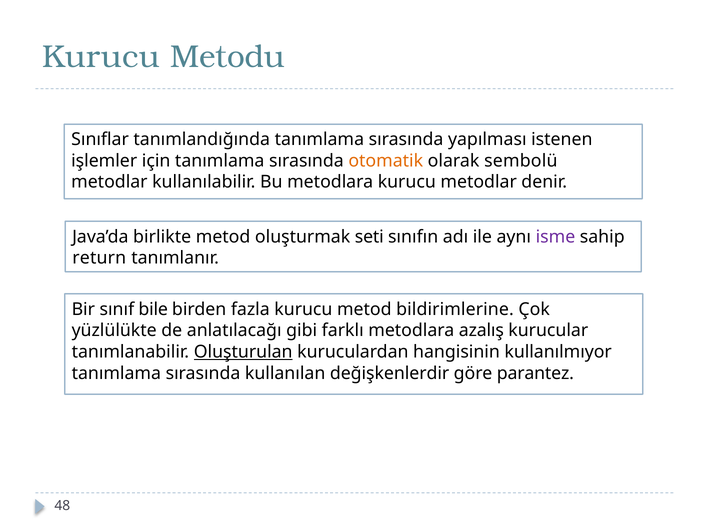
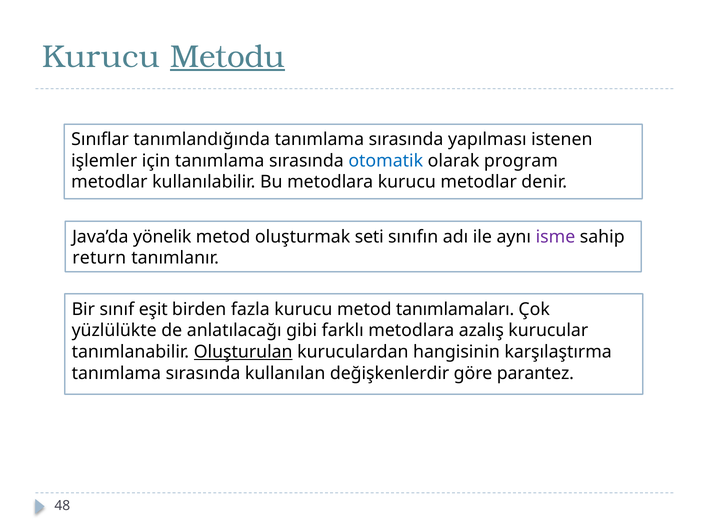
Metodu underline: none -> present
otomatik colour: orange -> blue
sembolü: sembolü -> program
birlikte: birlikte -> yönelik
bile: bile -> eşit
bildirimlerine: bildirimlerine -> tanımlamaları
kullanılmıyor: kullanılmıyor -> karşılaştırma
